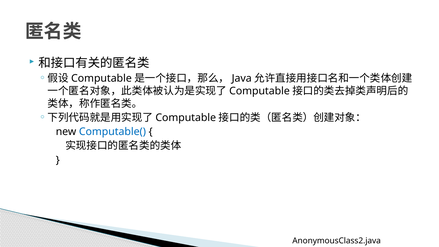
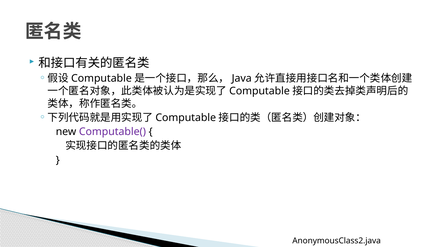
Computable( colour: blue -> purple
